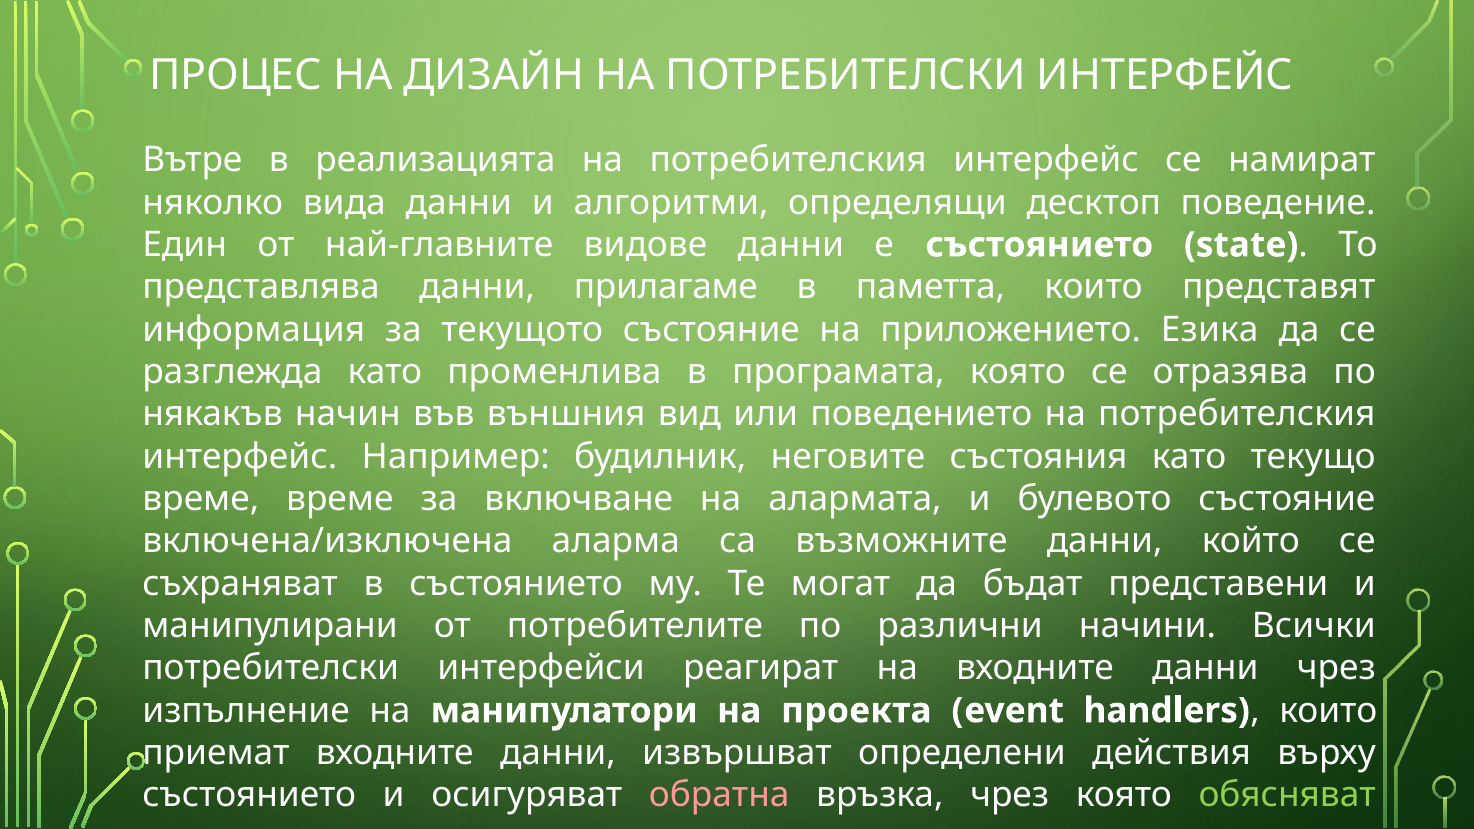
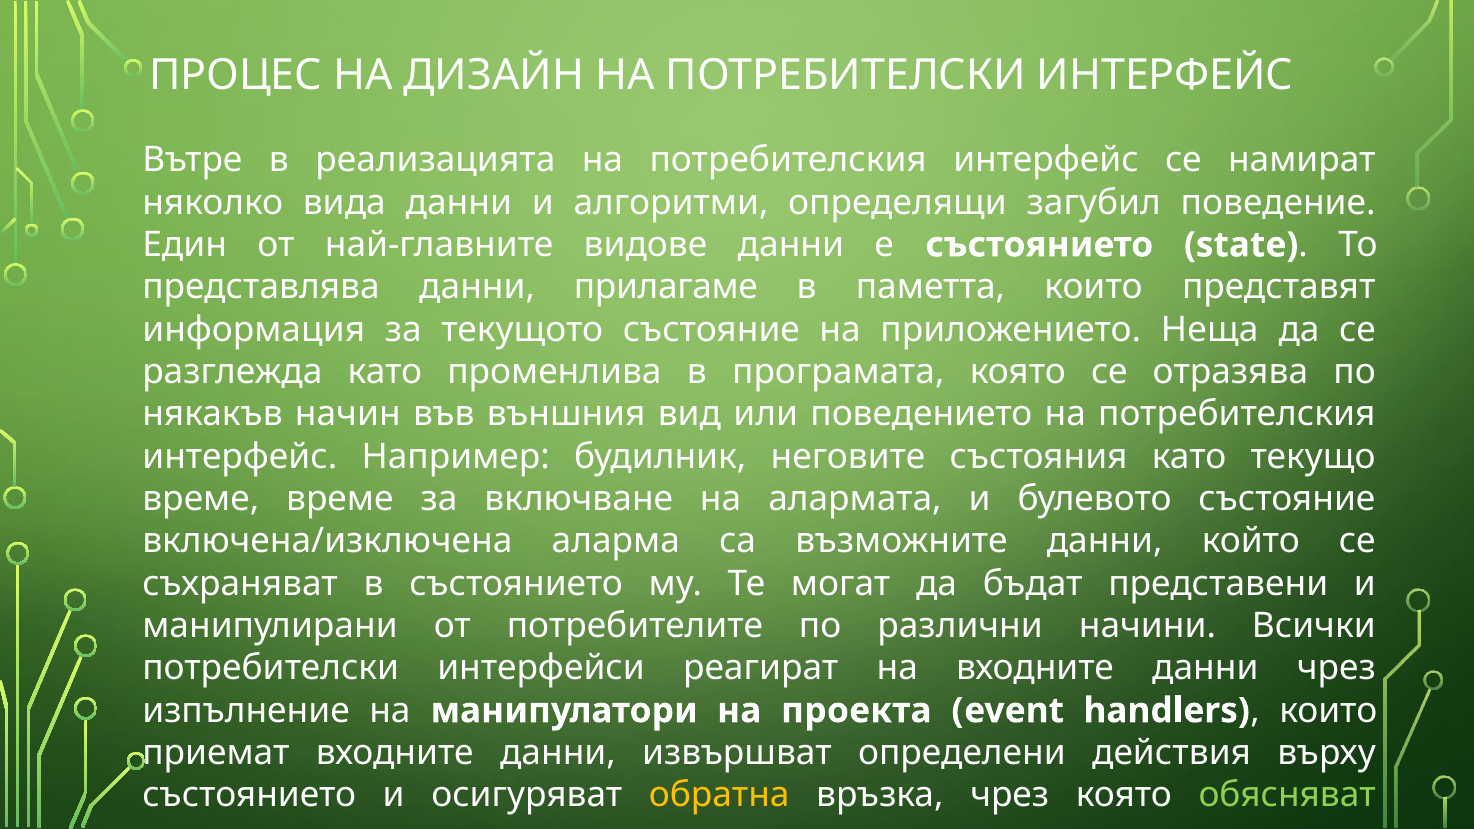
десктоп: десктоп -> загубил
Езика: Езика -> Неща
обратна colour: pink -> yellow
